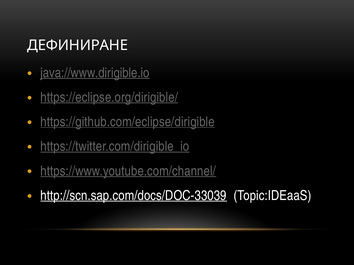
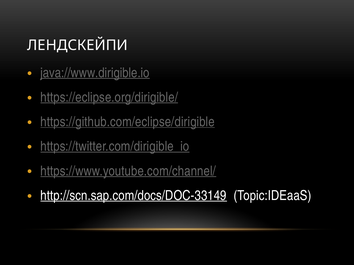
ДЕФИНИРАНЕ: ДЕФИНИРАНЕ -> ЛЕНДСКЕЙПИ
http://scn.sap.com/docs/DOC-33039: http://scn.sap.com/docs/DOC-33039 -> http://scn.sap.com/docs/DOC-33149
